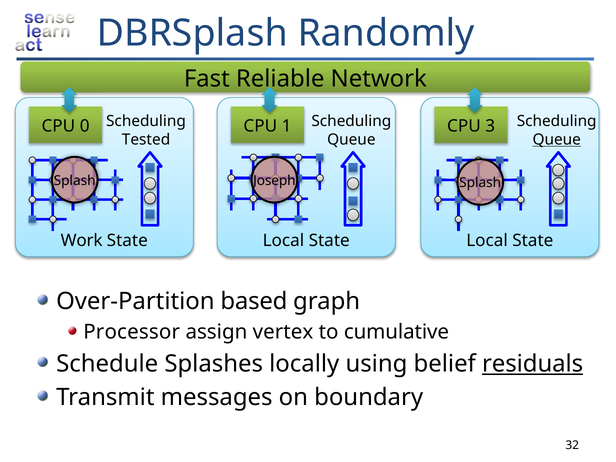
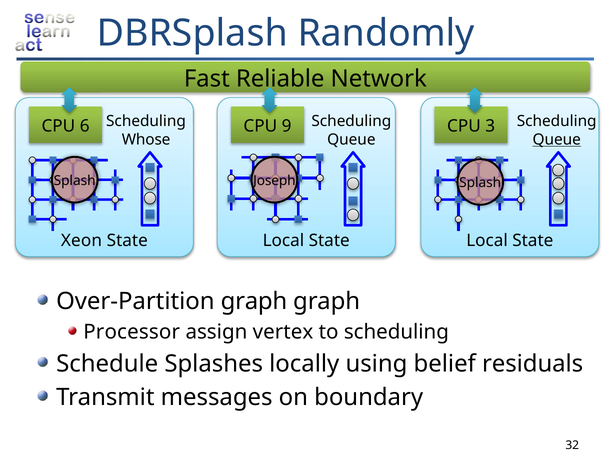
0: 0 -> 6
1: 1 -> 9
Tested: Tested -> Whose
Work: Work -> Xeon
Over-Partition based: based -> graph
to cumulative: cumulative -> scheduling
residuals underline: present -> none
